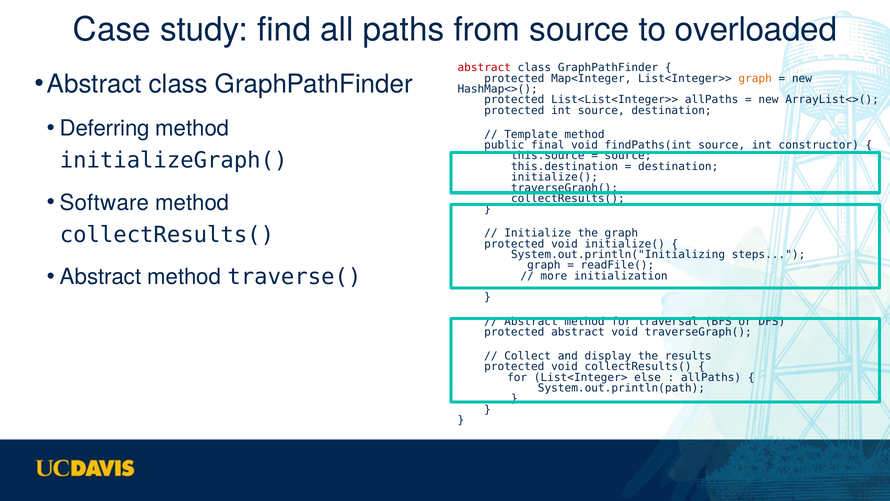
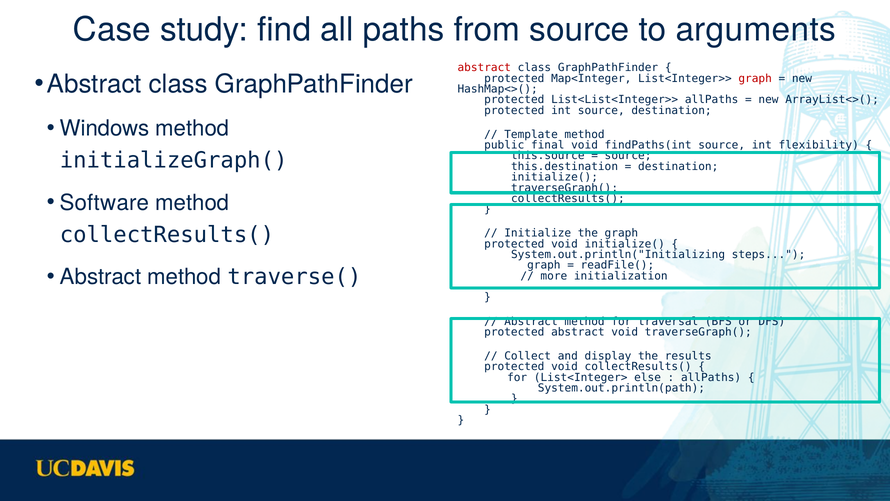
overloaded: overloaded -> arguments
graph at (755, 78) colour: orange -> red
Deferring: Deferring -> Windows
constructor: constructor -> flexibility
